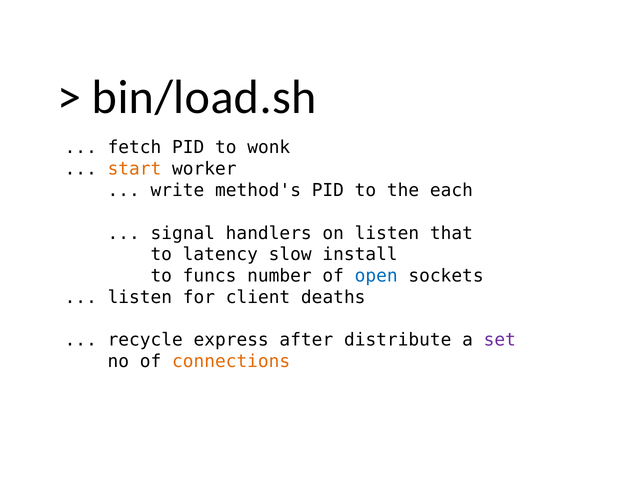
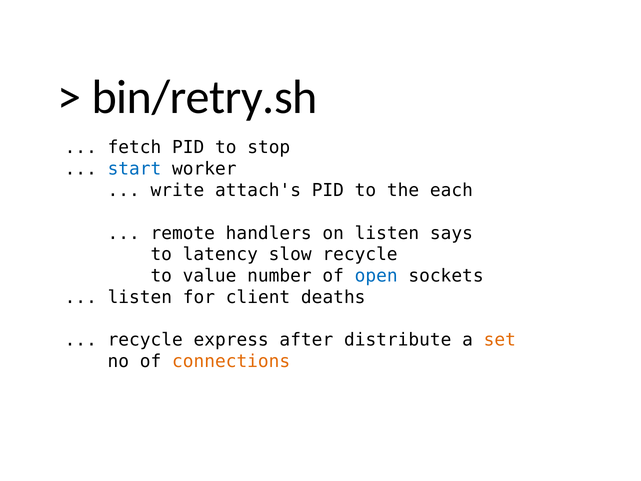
bin/load.sh: bin/load.sh -> bin/retry.sh
wonk: wonk -> stop
start colour: orange -> blue
method's: method's -> attach's
signal: signal -> remote
that: that -> says
slow install: install -> recycle
funcs: funcs -> value
set colour: purple -> orange
